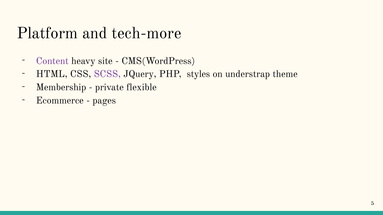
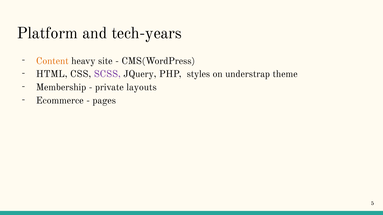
tech-more: tech-more -> tech-years
Content colour: purple -> orange
flexible: flexible -> layouts
